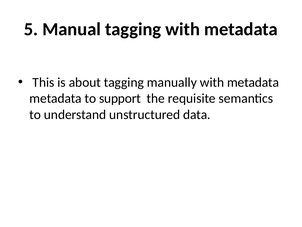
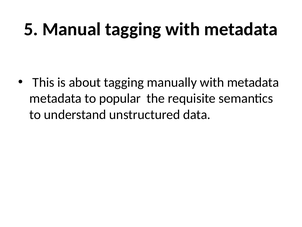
support: support -> popular
